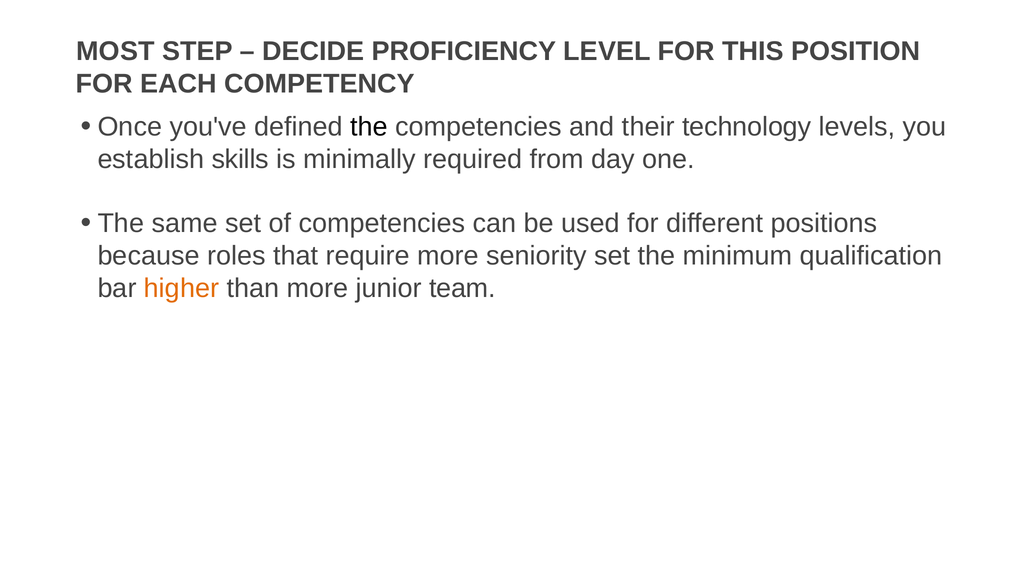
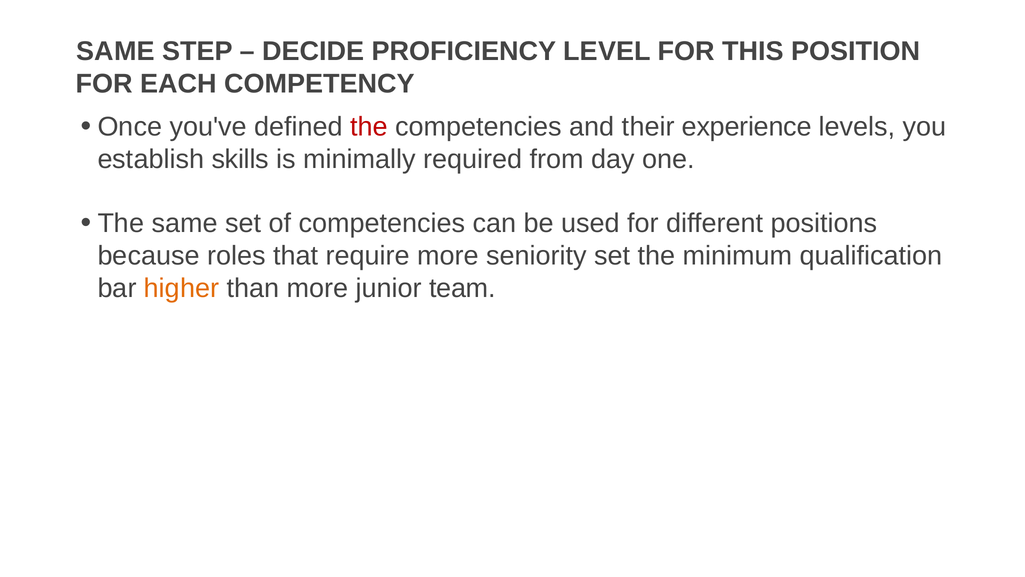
MOST at (115, 51): MOST -> SAME
the at (369, 127) colour: black -> red
technology: technology -> experience
